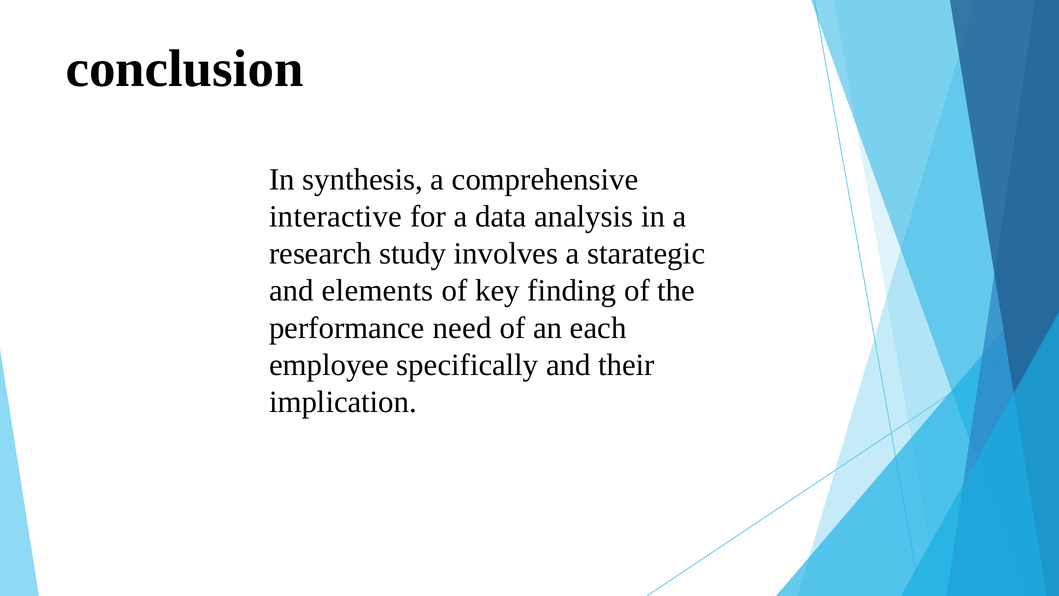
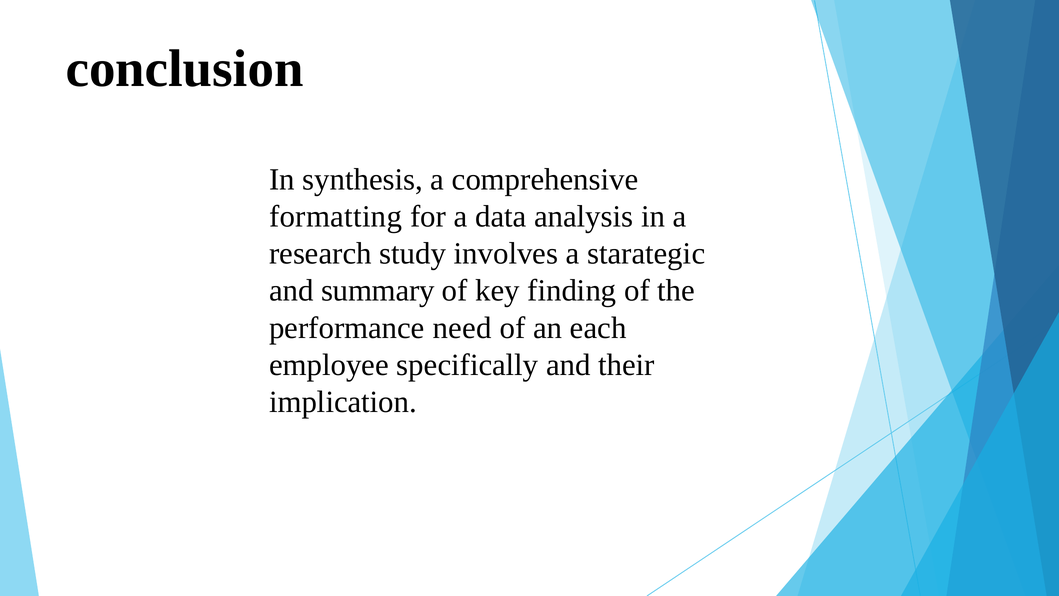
interactive: interactive -> formatting
elements: elements -> summary
